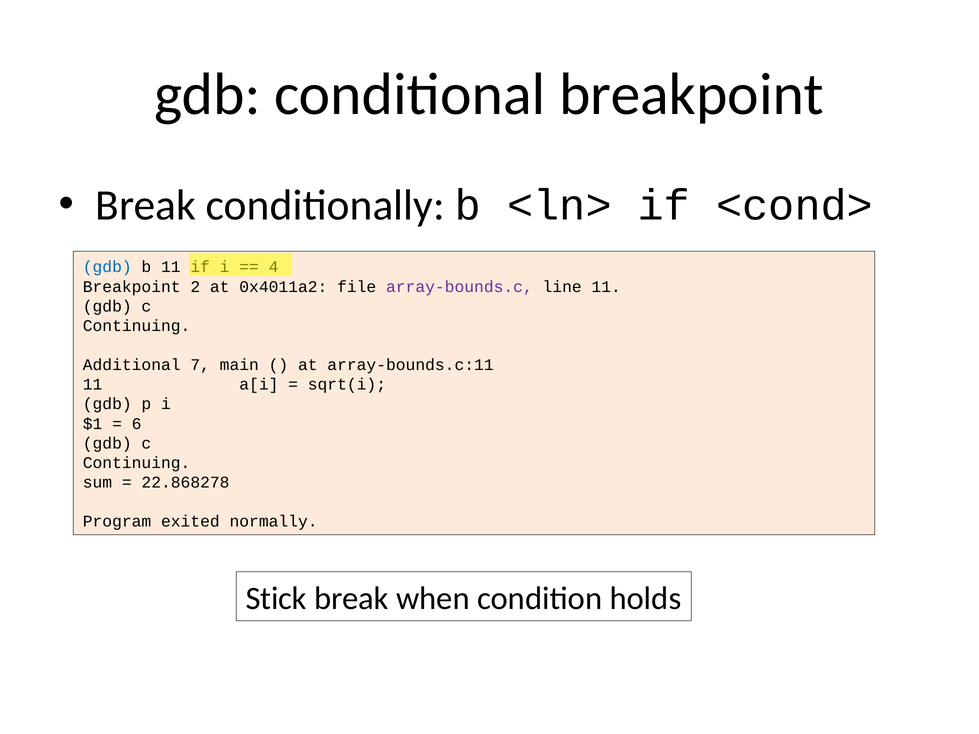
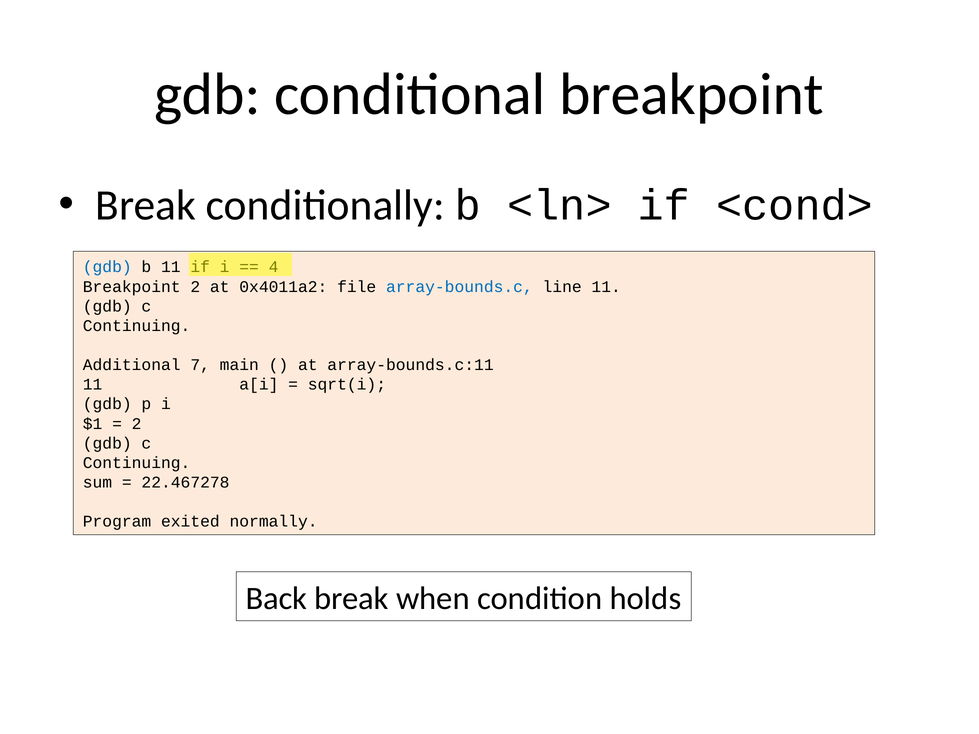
array-bounds.c colour: purple -> blue
6 at (137, 424): 6 -> 2
22.868278: 22.868278 -> 22.467278
Stick: Stick -> Back
